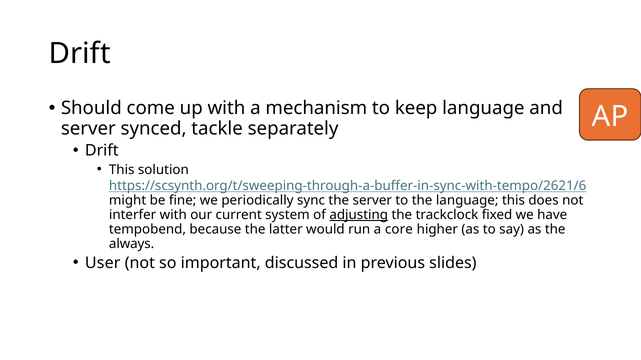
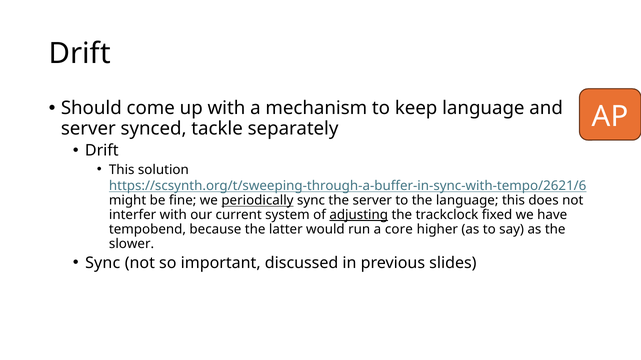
periodically underline: none -> present
always: always -> slower
User at (103, 263): User -> Sync
